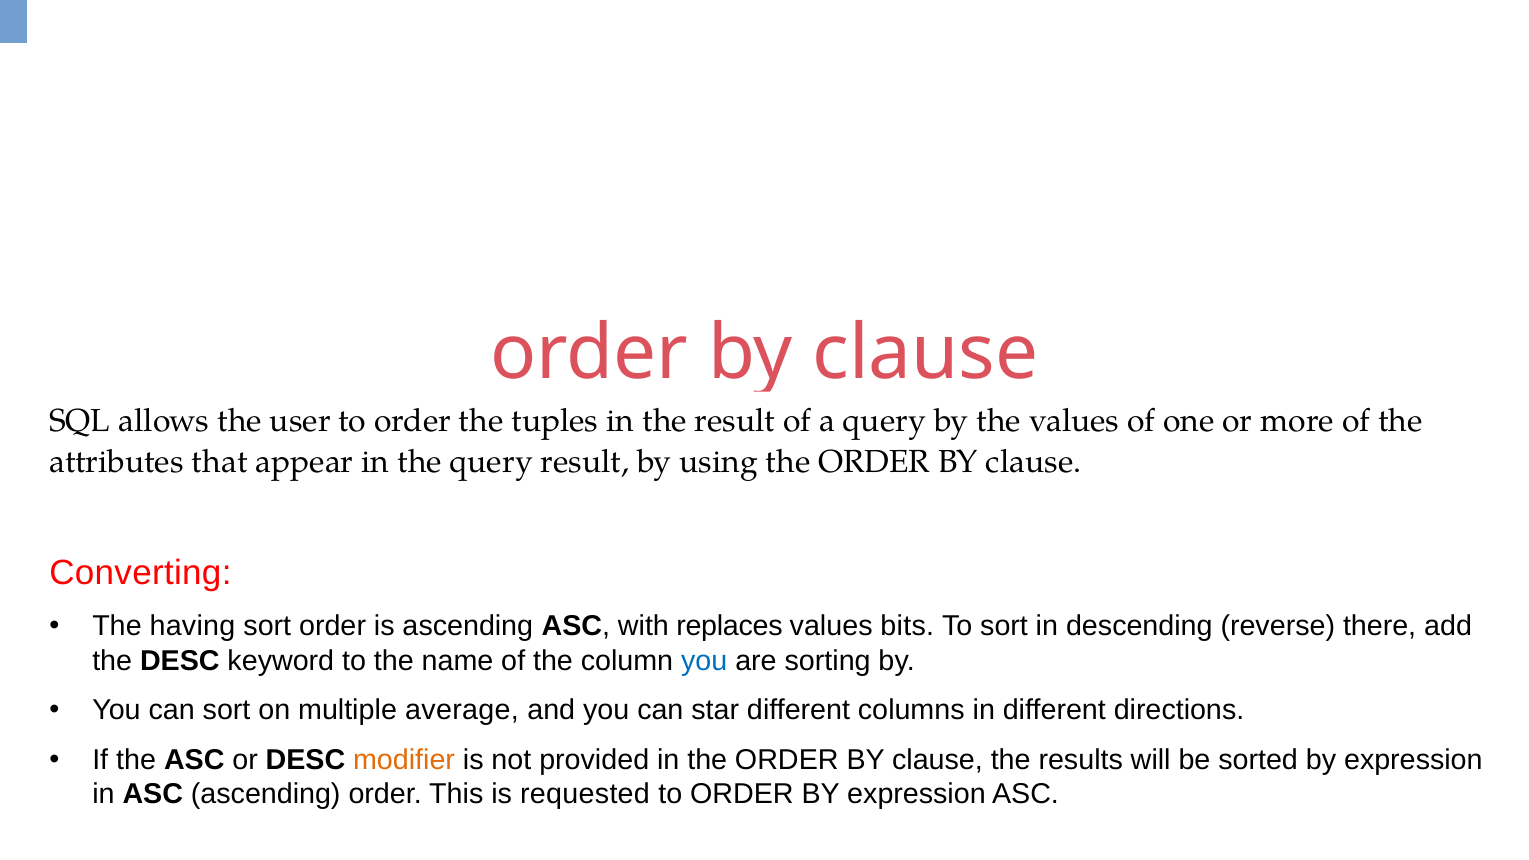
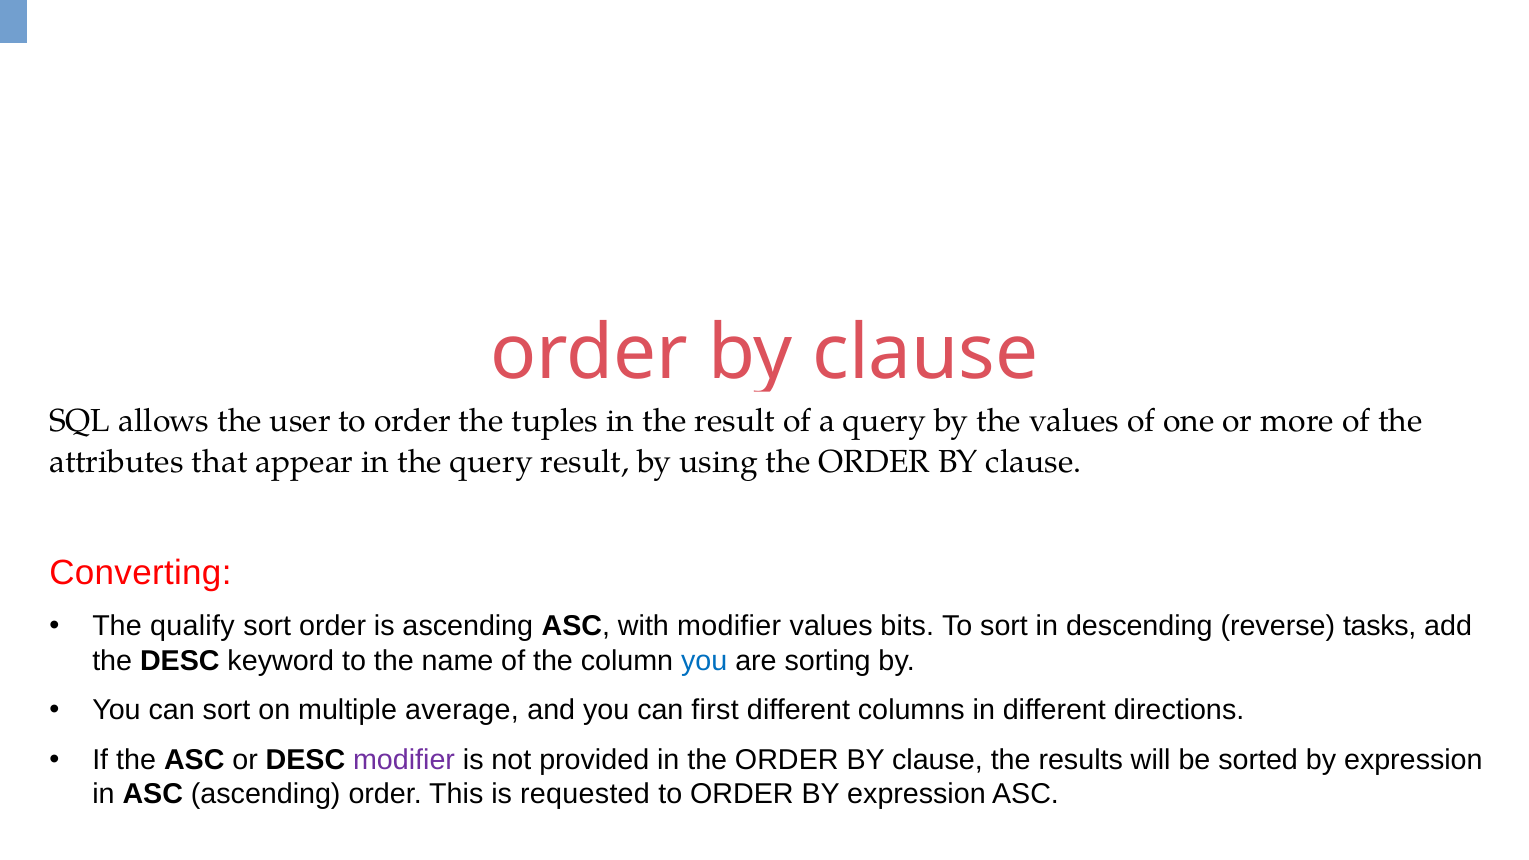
having: having -> qualify
with replaces: replaces -> modifier
there: there -> tasks
star: star -> first
modifier at (404, 760) colour: orange -> purple
